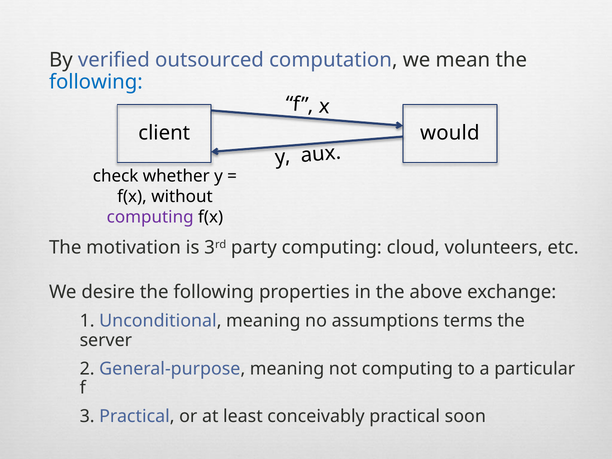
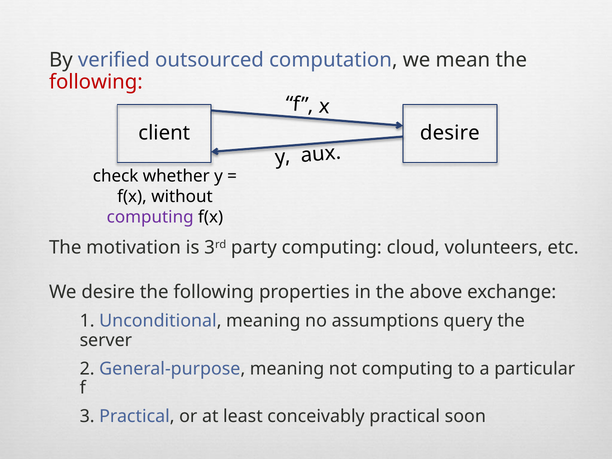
following at (96, 82) colour: blue -> red
client would: would -> desire
terms: terms -> query
